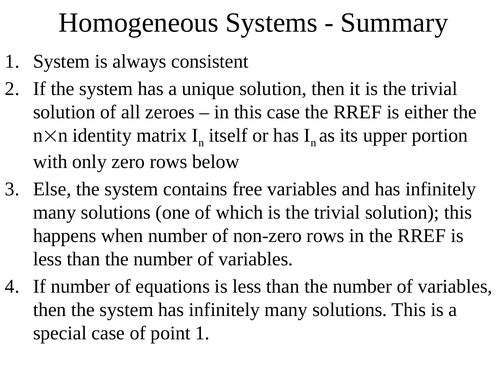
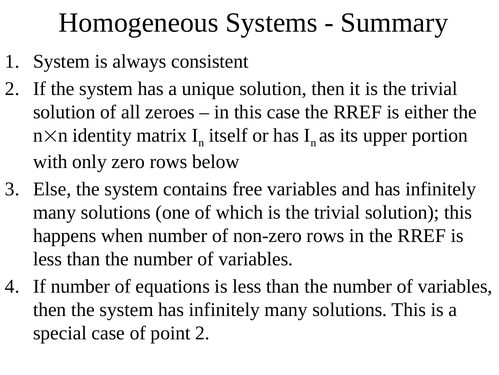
point 1: 1 -> 2
